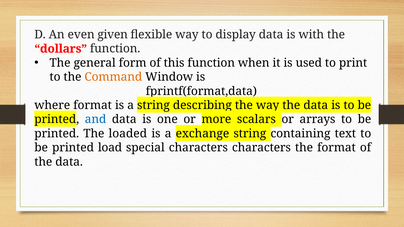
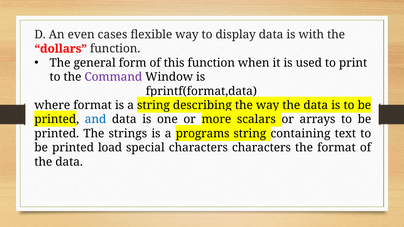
given: given -> cases
Command colour: orange -> purple
loaded: loaded -> strings
exchange: exchange -> programs
